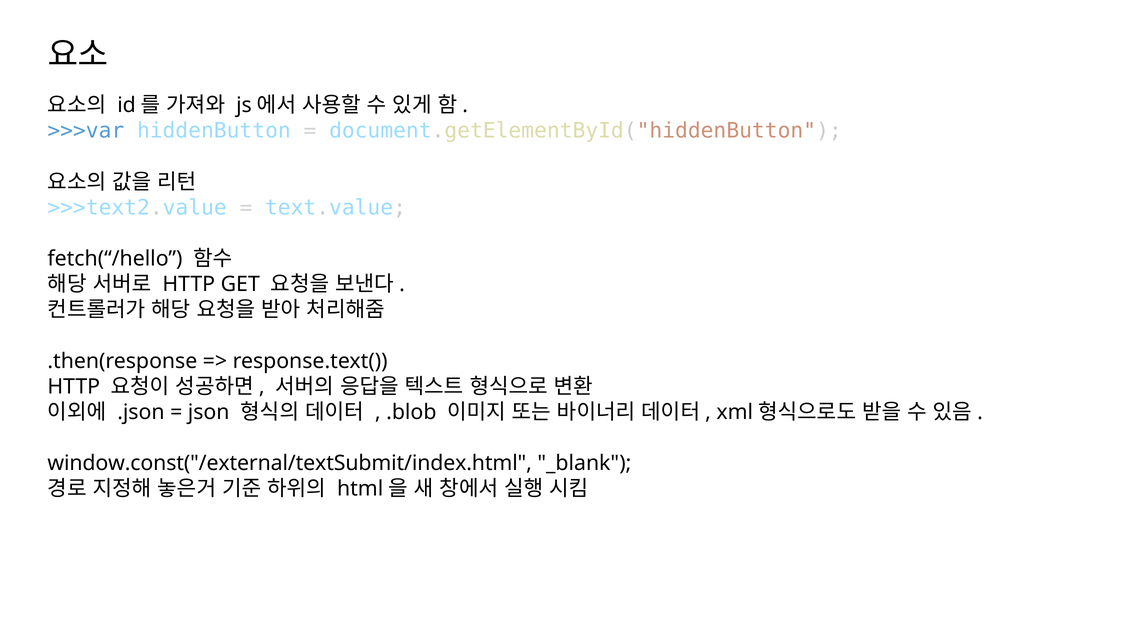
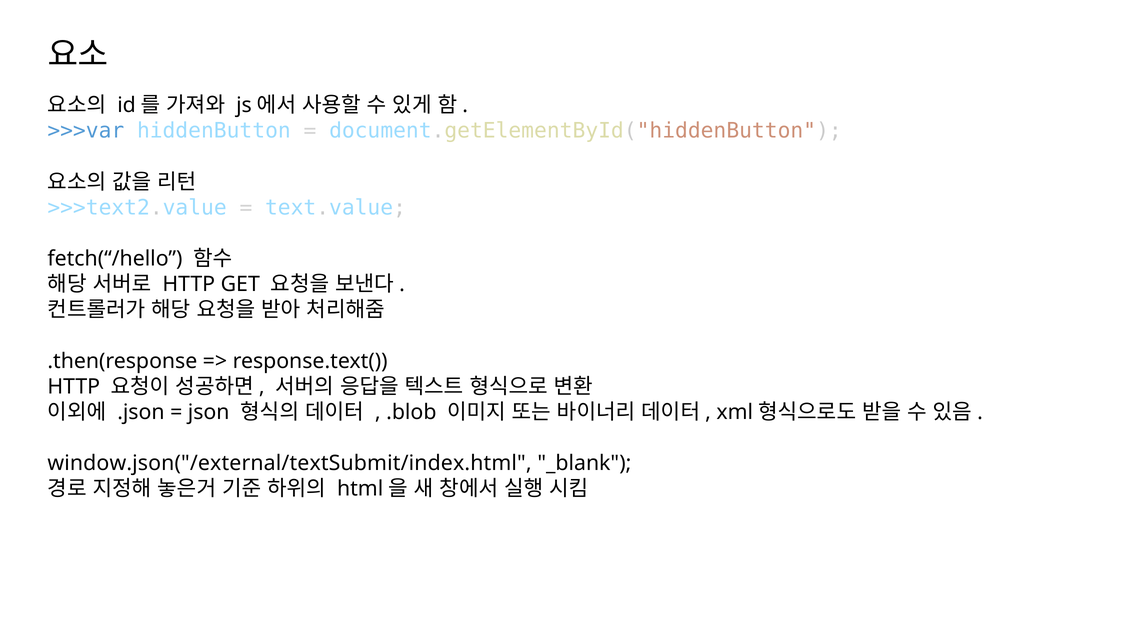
window.const("/external/textSubmit/index.html: window.const("/external/textSubmit/index.html -> window.json("/external/textSubmit/index.html
